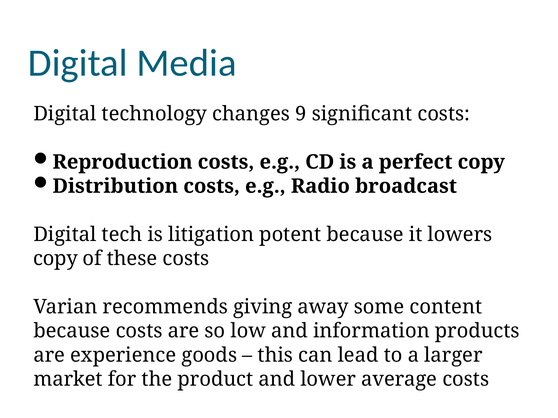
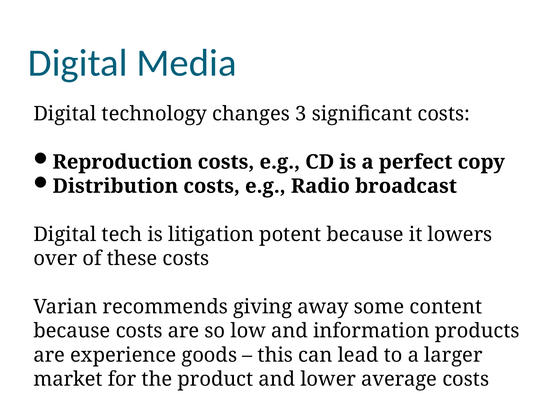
9: 9 -> 3
copy at (55, 259): copy -> over
